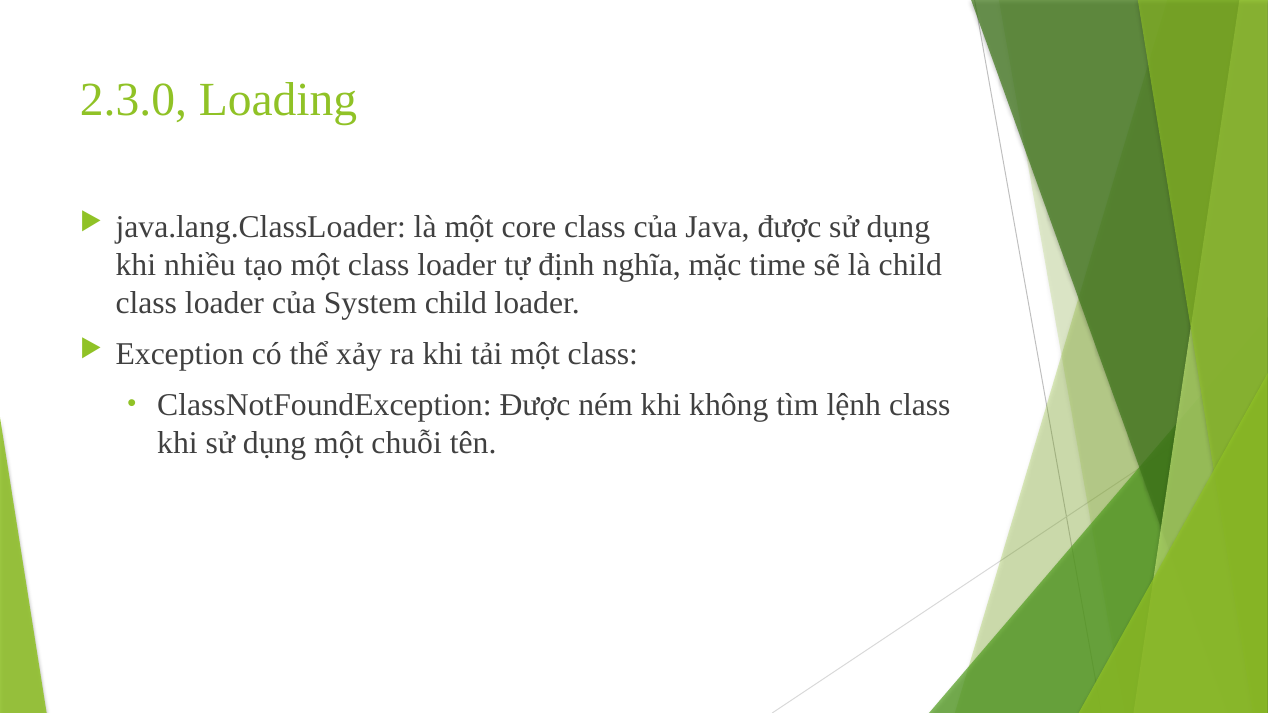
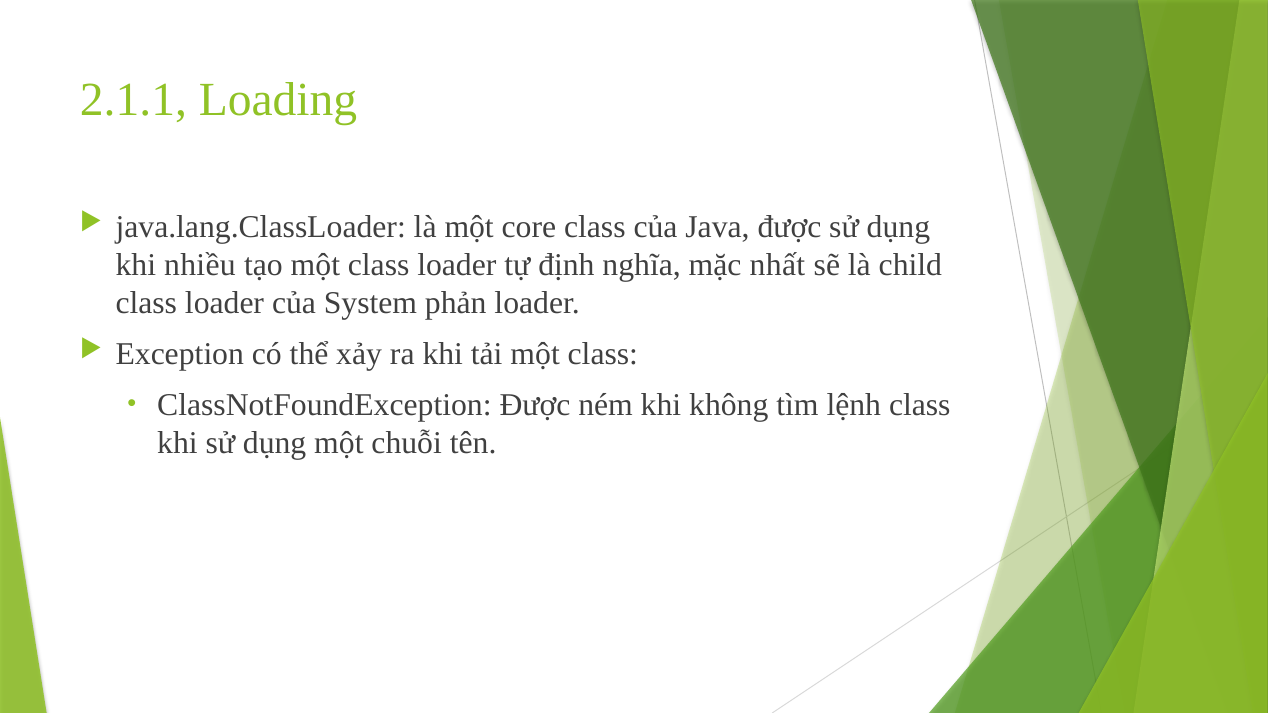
2.3.0: 2.3.0 -> 2.1.1
time: time -> nhất
System child: child -> phản
